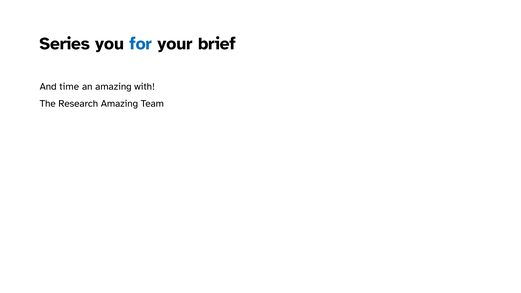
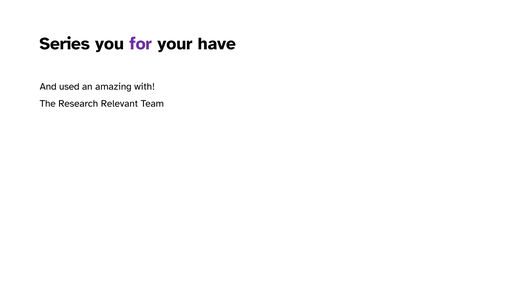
for colour: blue -> purple
brief: brief -> have
time: time -> used
Research Amazing: Amazing -> Relevant
